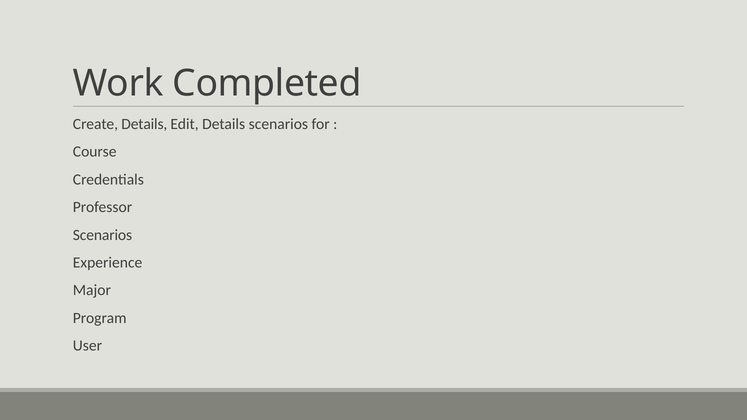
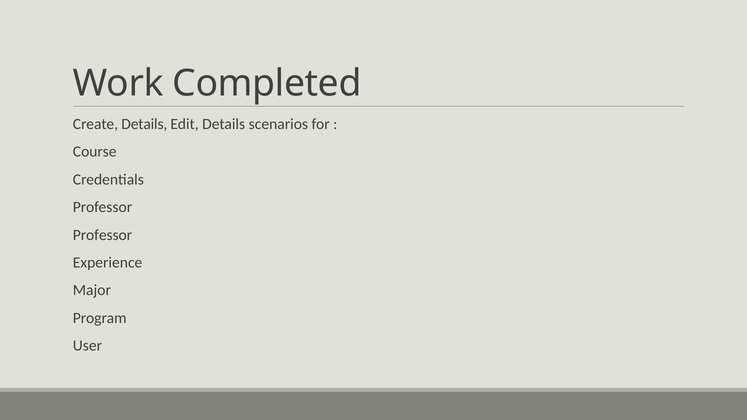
Scenarios at (102, 235): Scenarios -> Professor
